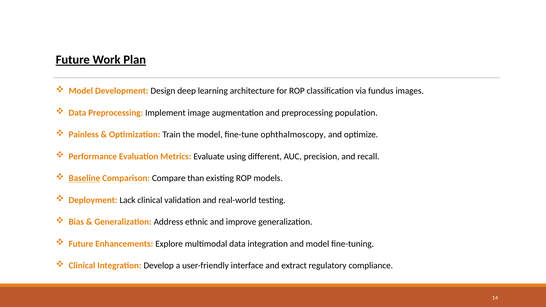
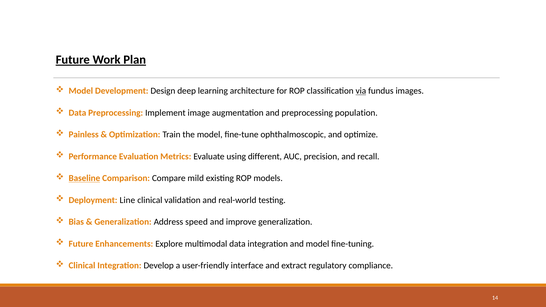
via underline: none -> present
ophthalmoscopy: ophthalmoscopy -> ophthalmoscopic
than: than -> mild
Lack: Lack -> Line
ethnic: ethnic -> speed
